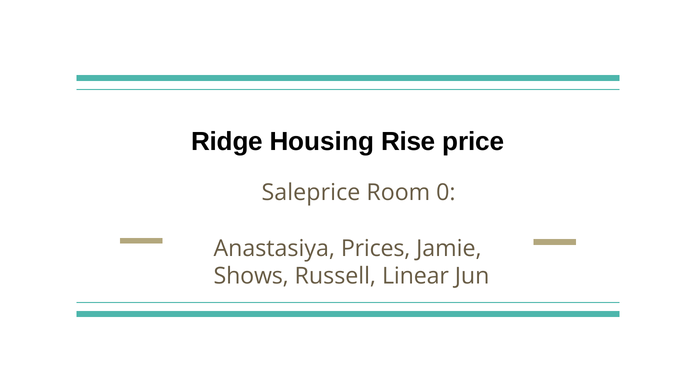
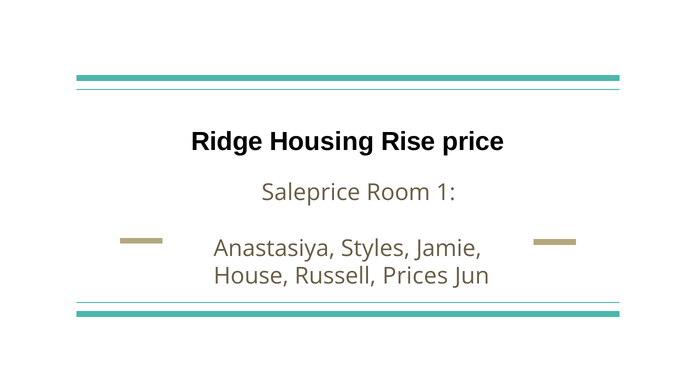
0: 0 -> 1
Prices: Prices -> Styles
Shows: Shows -> House
Linear: Linear -> Prices
